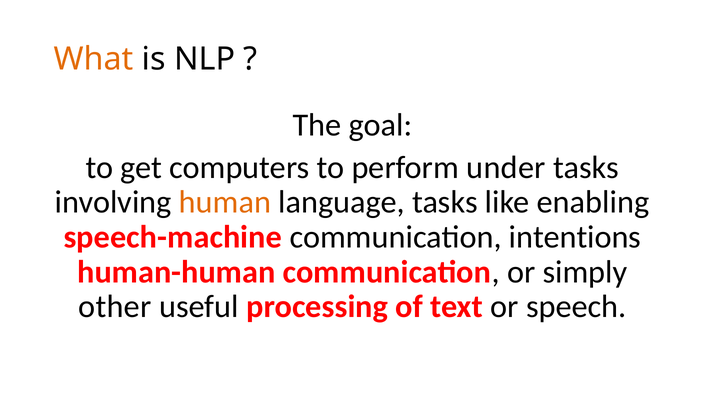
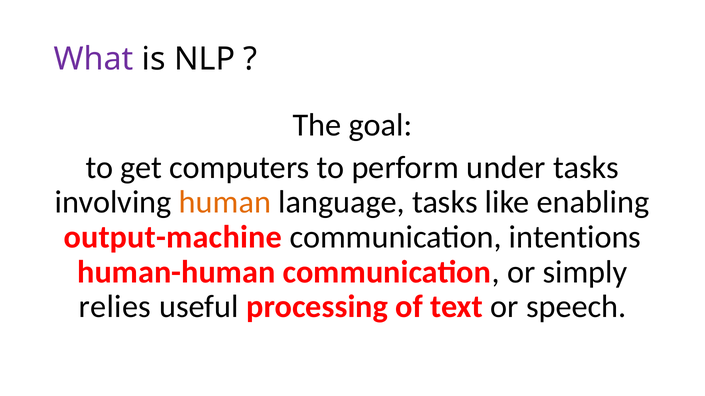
What colour: orange -> purple
speech-machine: speech-machine -> output-machine
other: other -> relies
